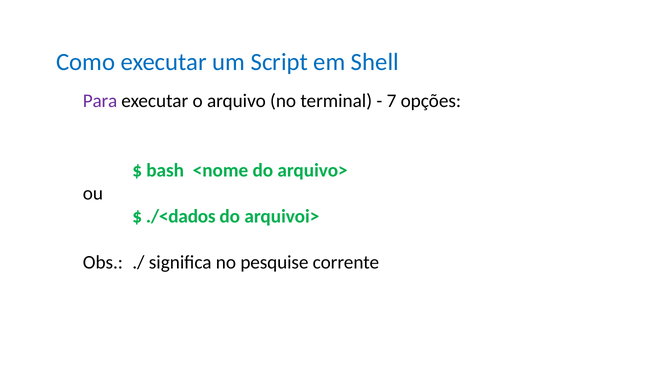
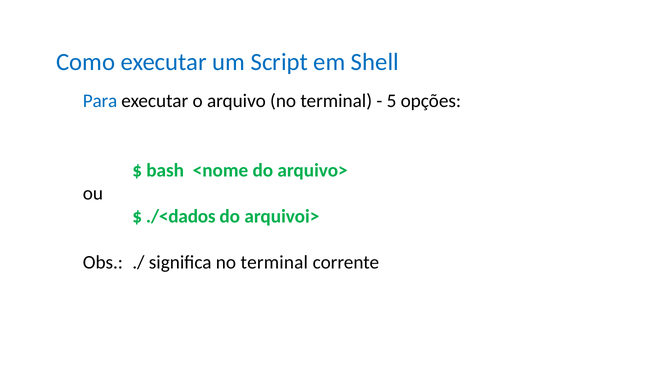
Para colour: purple -> blue
7: 7 -> 5
significa no pesquise: pesquise -> terminal
